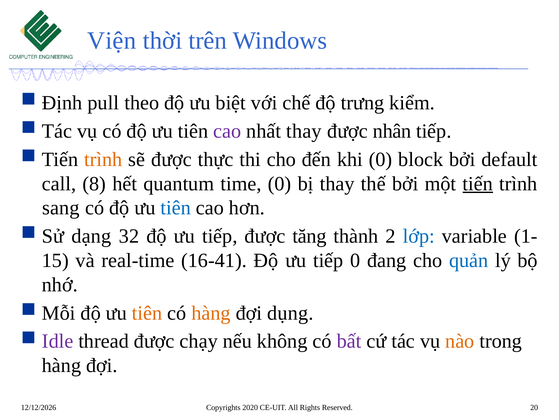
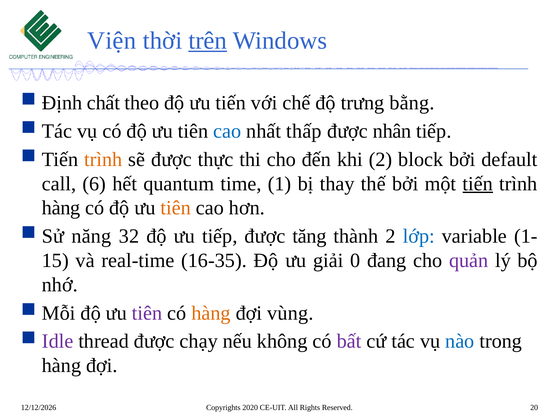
trên underline: none -> present
pull: pull -> chất
ưu biệt: biệt -> tiến
kiểm: kiểm -> bằng
cao at (227, 131) colour: purple -> blue
nhất thay: thay -> thấp
khi 0: 0 -> 2
8: 8 -> 6
time 0: 0 -> 1
sang at (61, 208): sang -> hàng
tiên at (176, 208) colour: blue -> orange
dạng: dạng -> năng
16-41: 16-41 -> 16-35
tiếp at (328, 260): tiếp -> giải
quản colour: blue -> purple
tiên at (147, 312) colour: orange -> purple
dụng: dụng -> vùng
nào colour: orange -> blue
